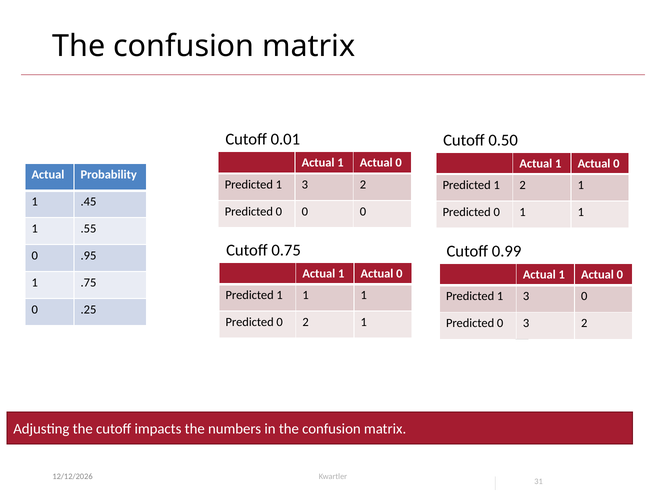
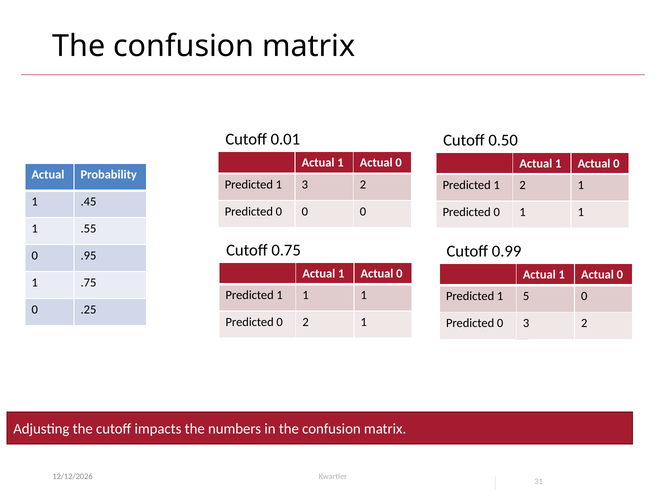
3 at (526, 297): 3 -> 5
